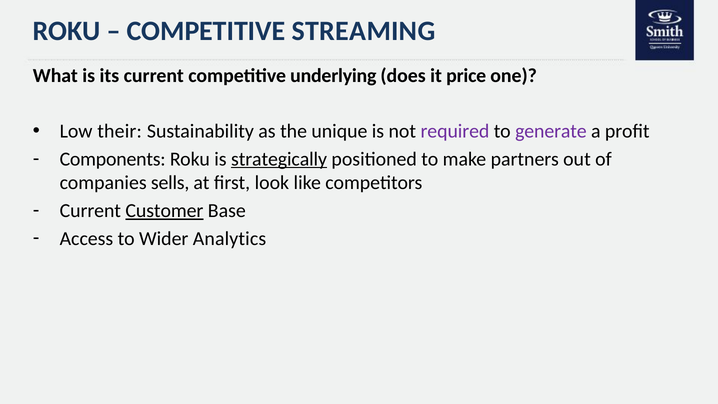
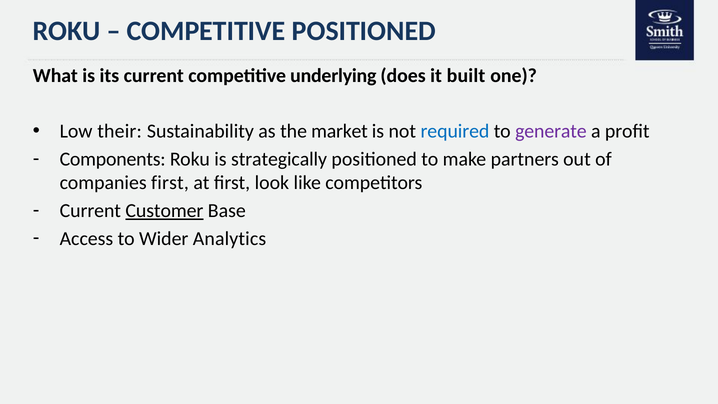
COMPETITIVE STREAMING: STREAMING -> POSITIONED
price: price -> built
unique: unique -> market
required colour: purple -> blue
strategically underline: present -> none
companies sells: sells -> first
